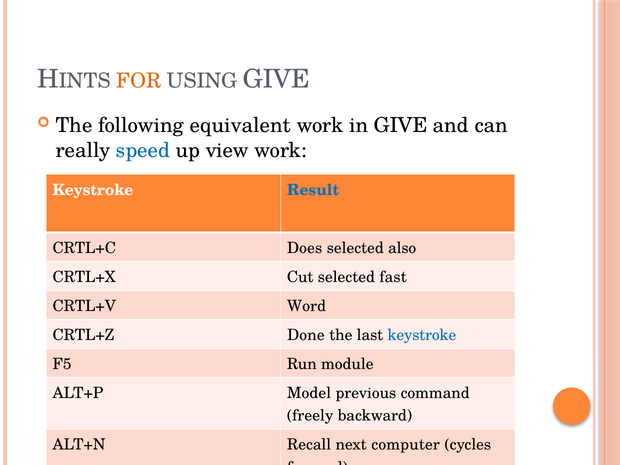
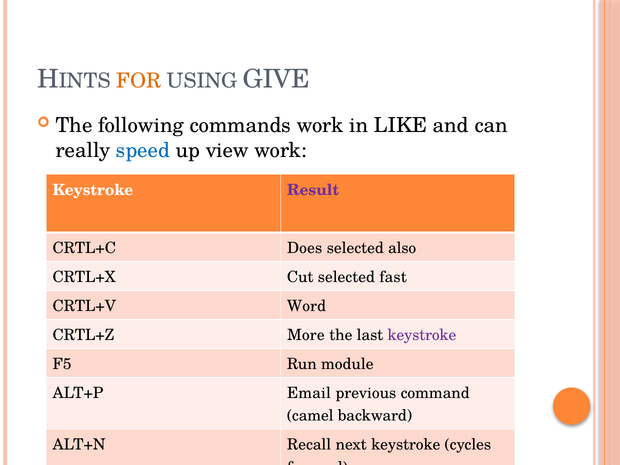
equivalent: equivalent -> commands
in GIVE: GIVE -> LIKE
Result colour: blue -> purple
Done: Done -> More
keystroke at (422, 335) colour: blue -> purple
Model: Model -> Email
freely: freely -> camel
next computer: computer -> keystroke
